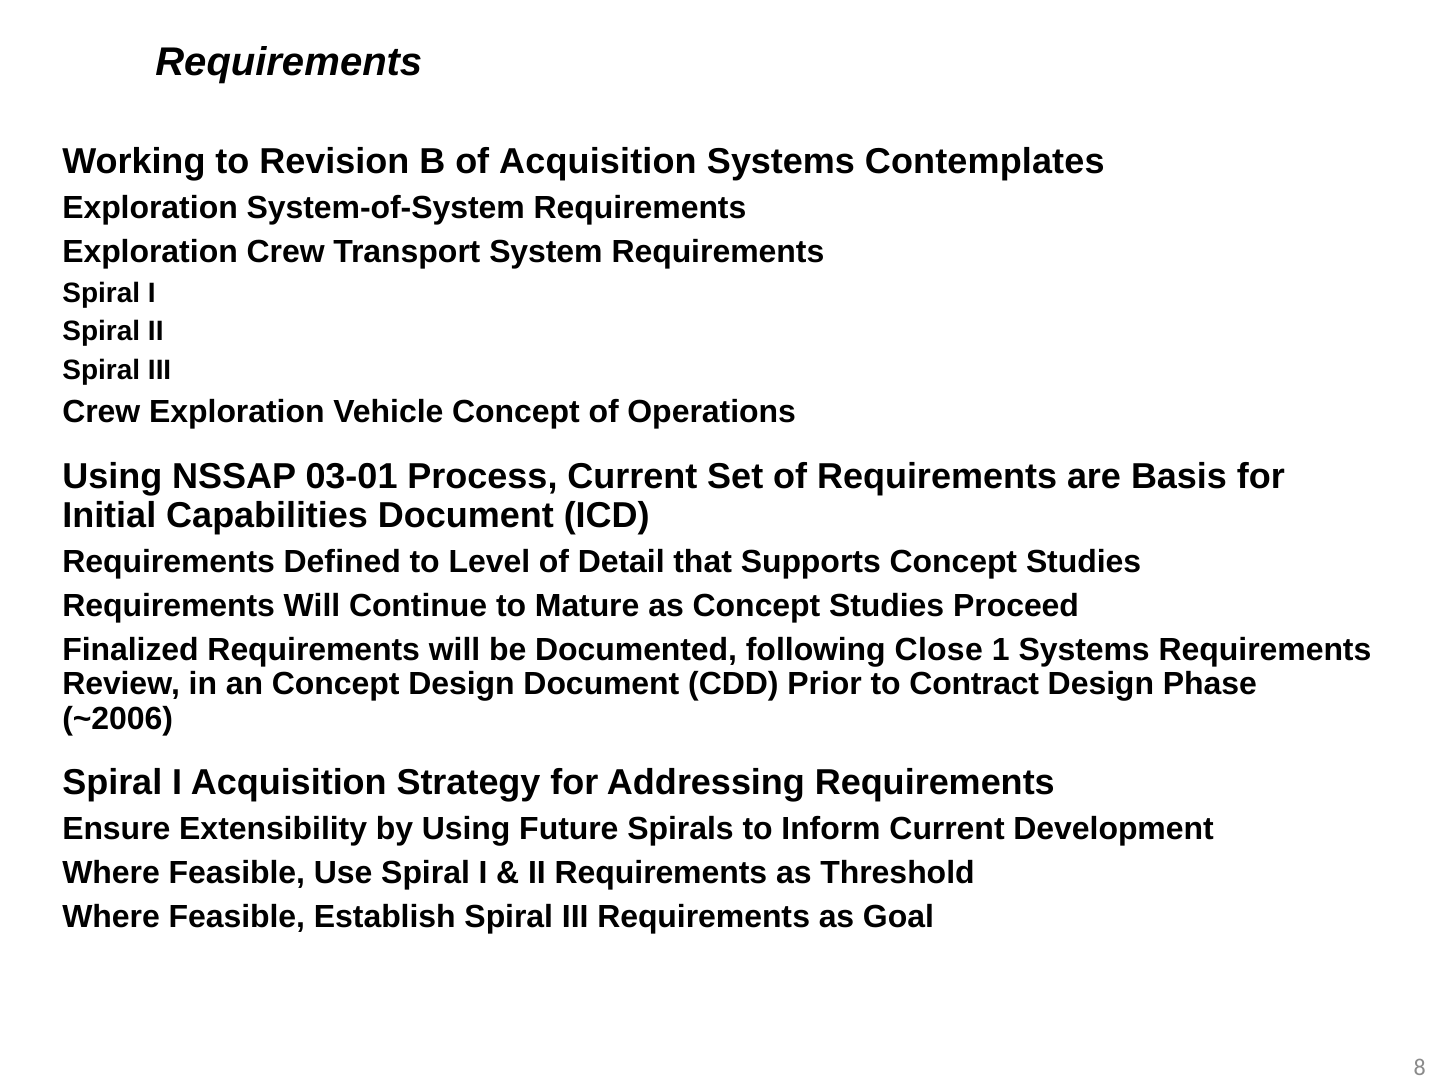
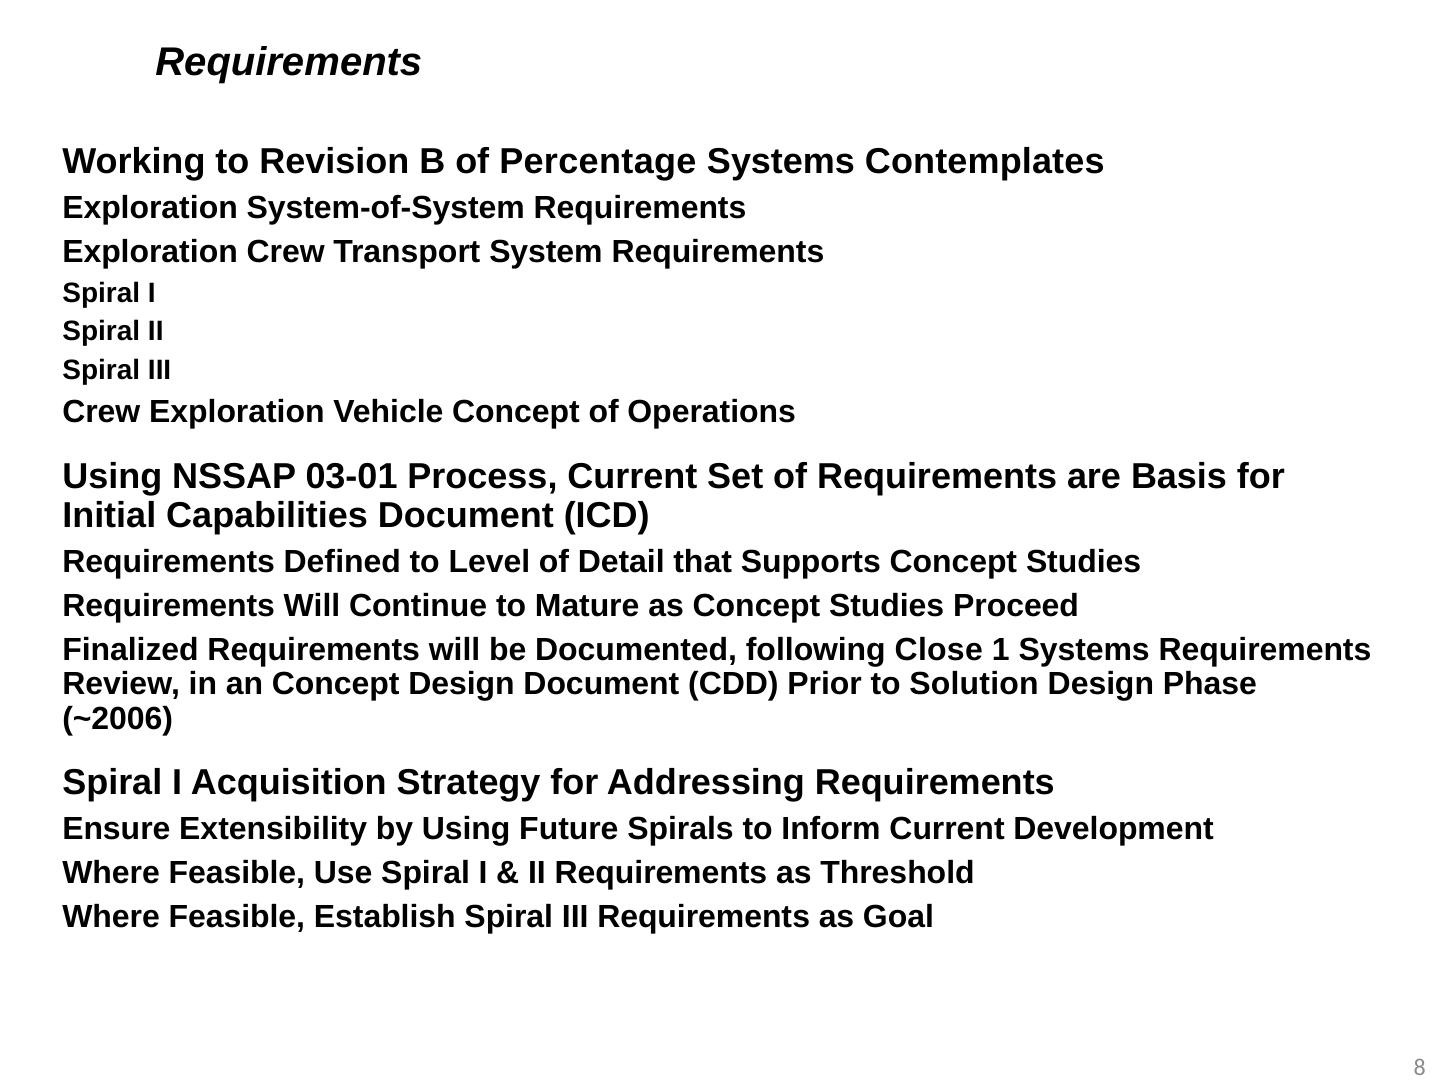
of Acquisition: Acquisition -> Percentage
Contract: Contract -> Solution
